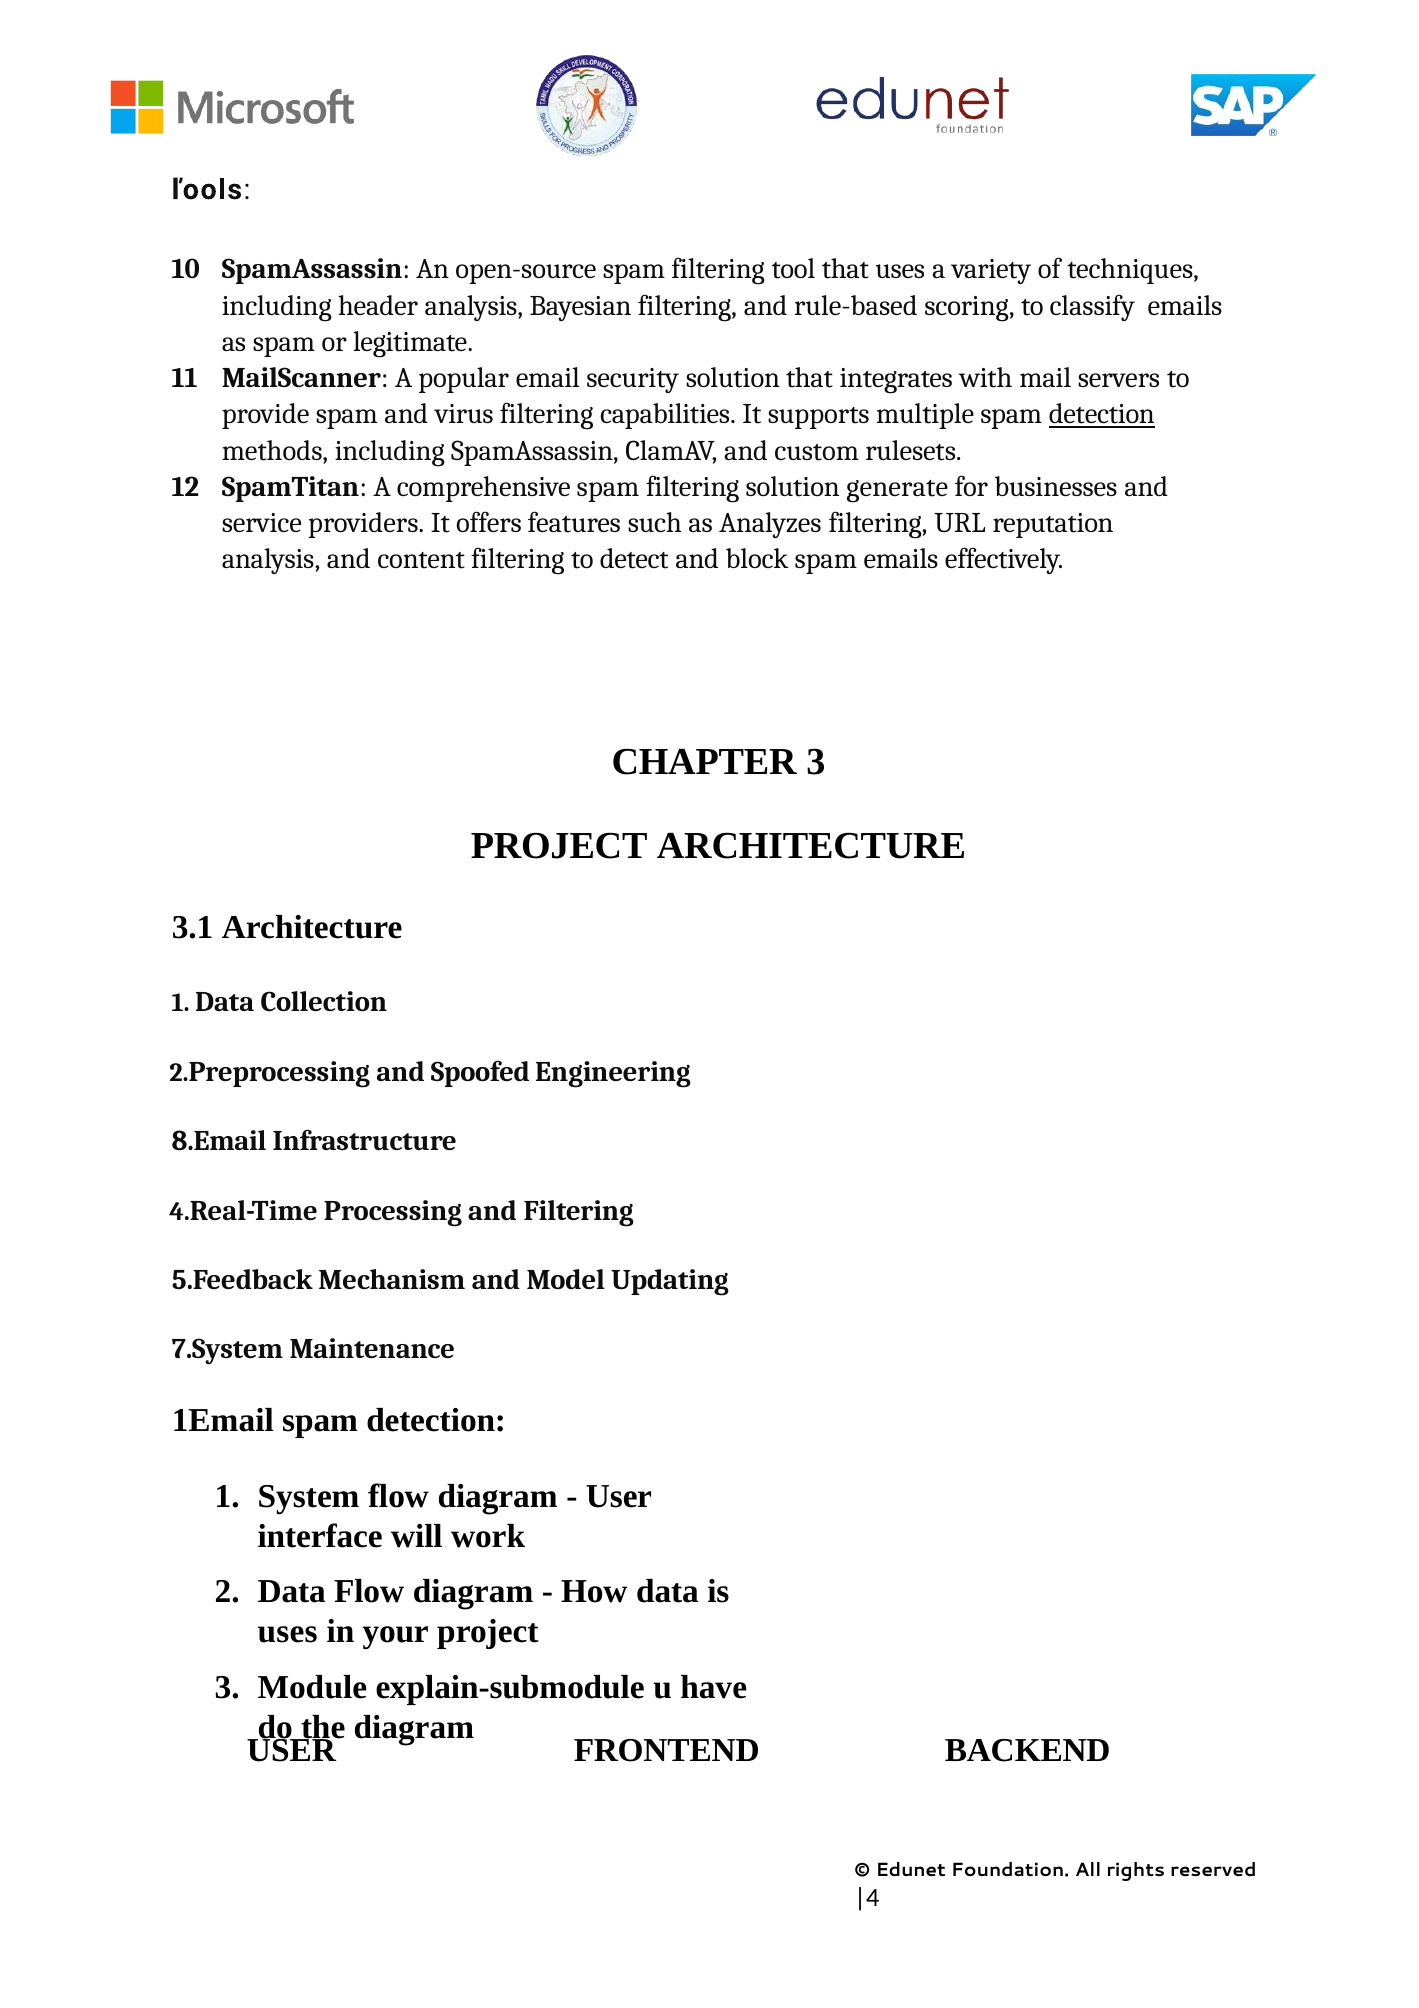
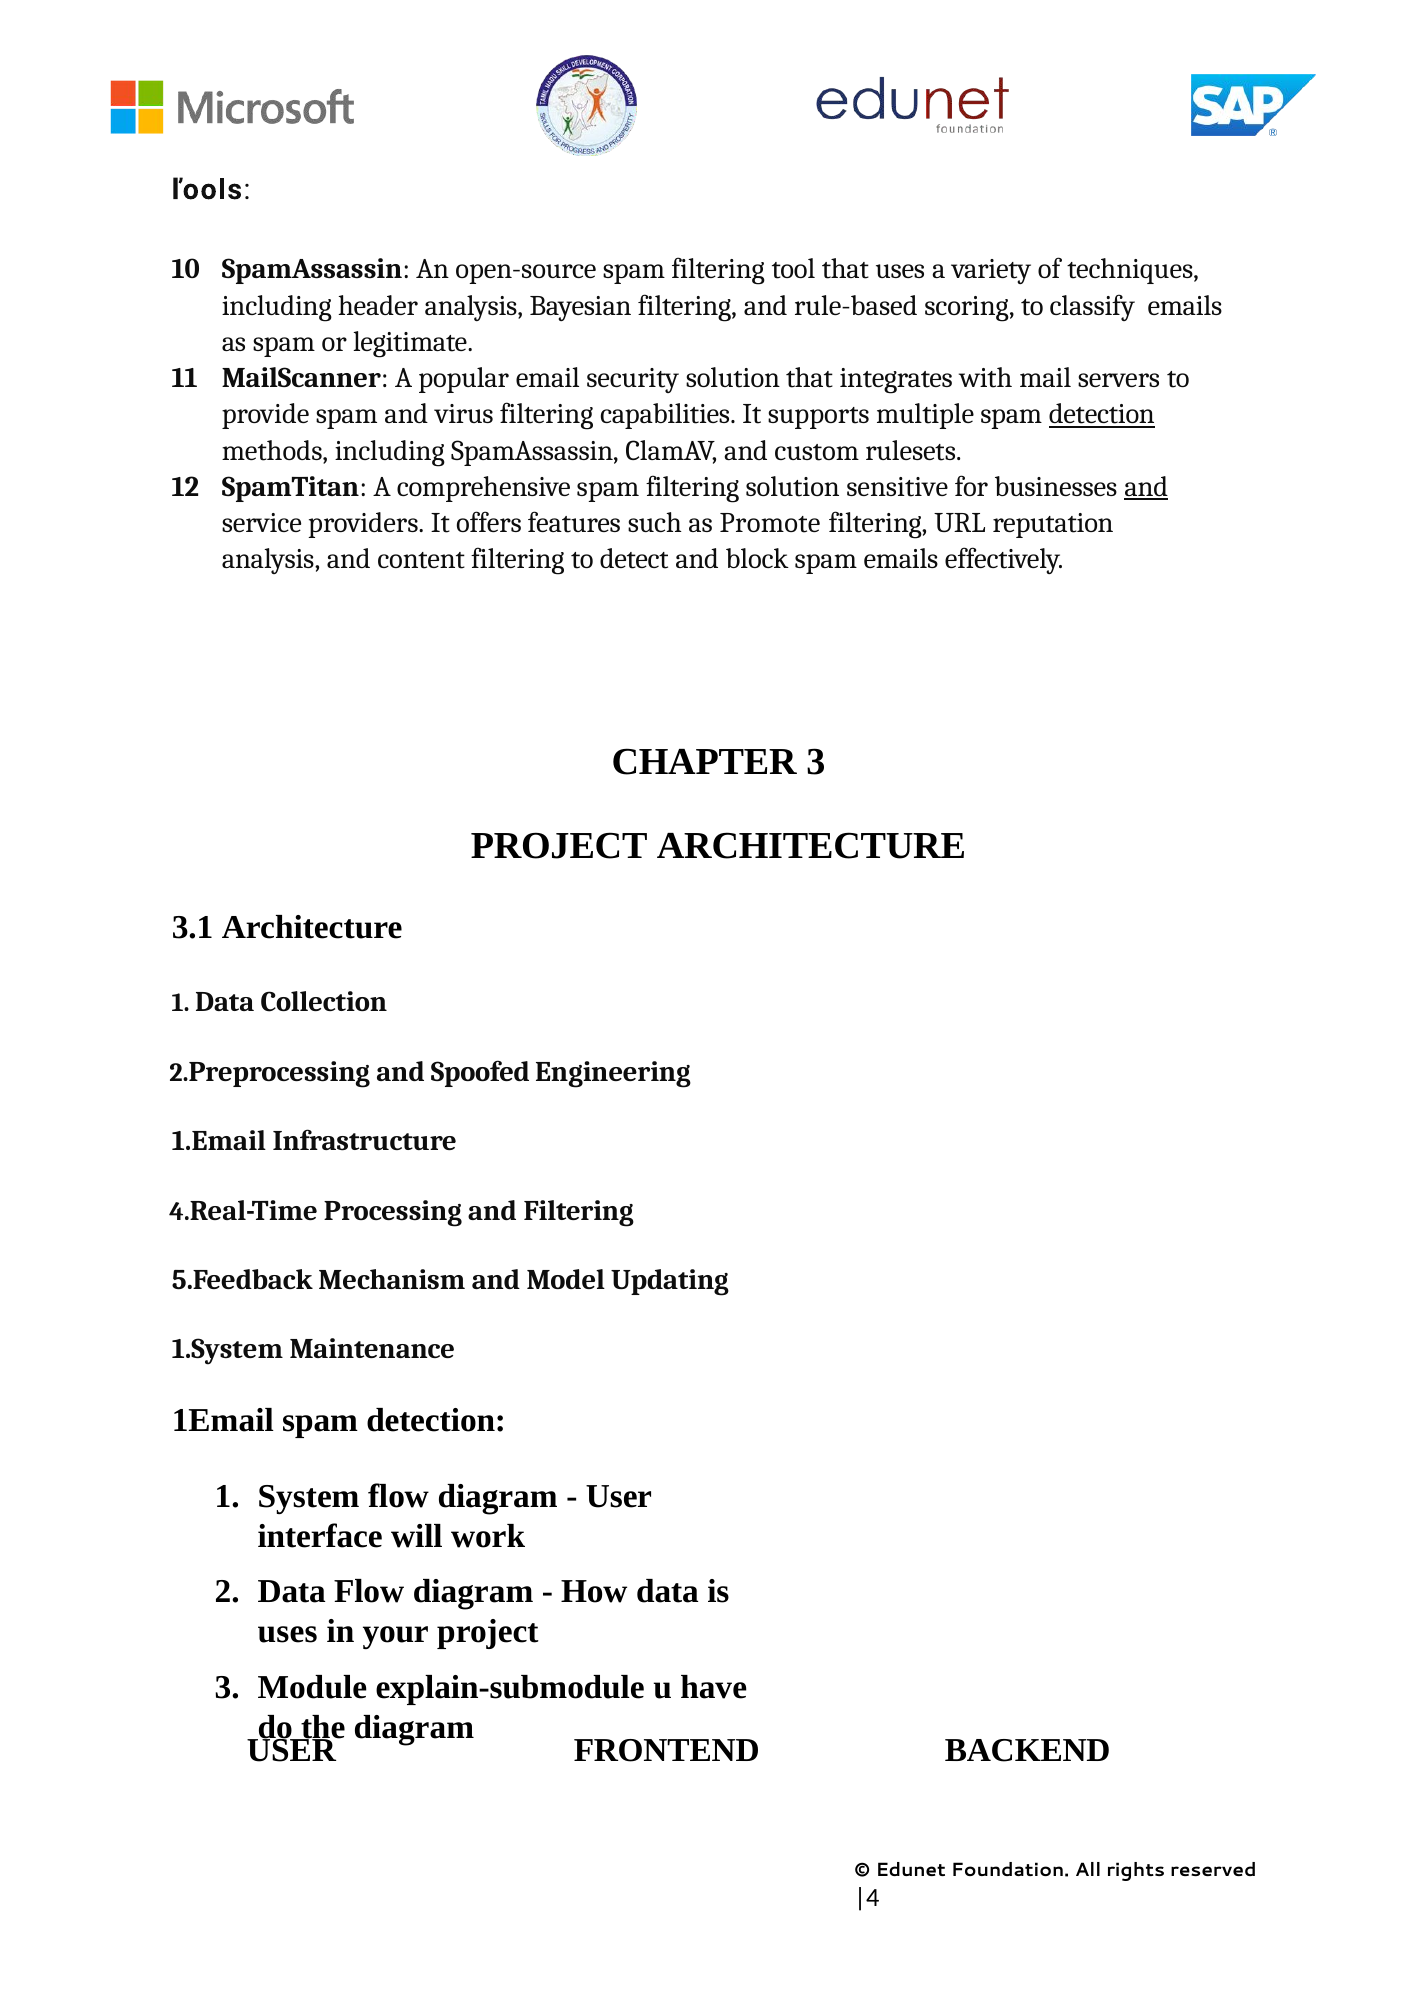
generate: generate -> sensitive
and at (1146, 487) underline: none -> present
Analyzes: Analyzes -> Promote
8.Email: 8.Email -> 1.Email
7.System: 7.System -> 1.System
